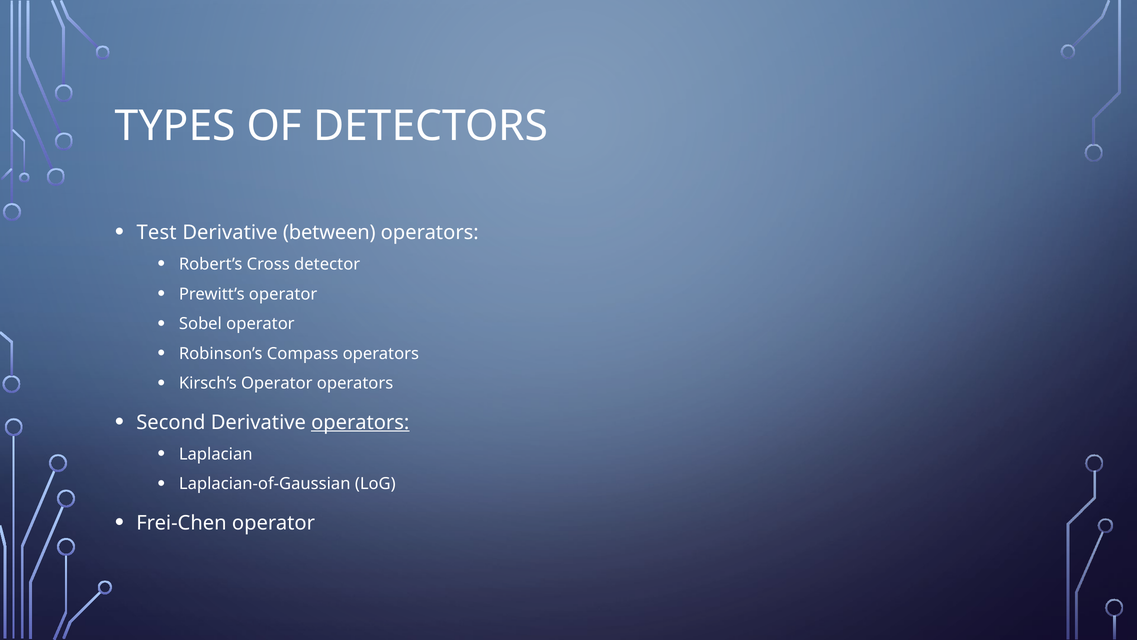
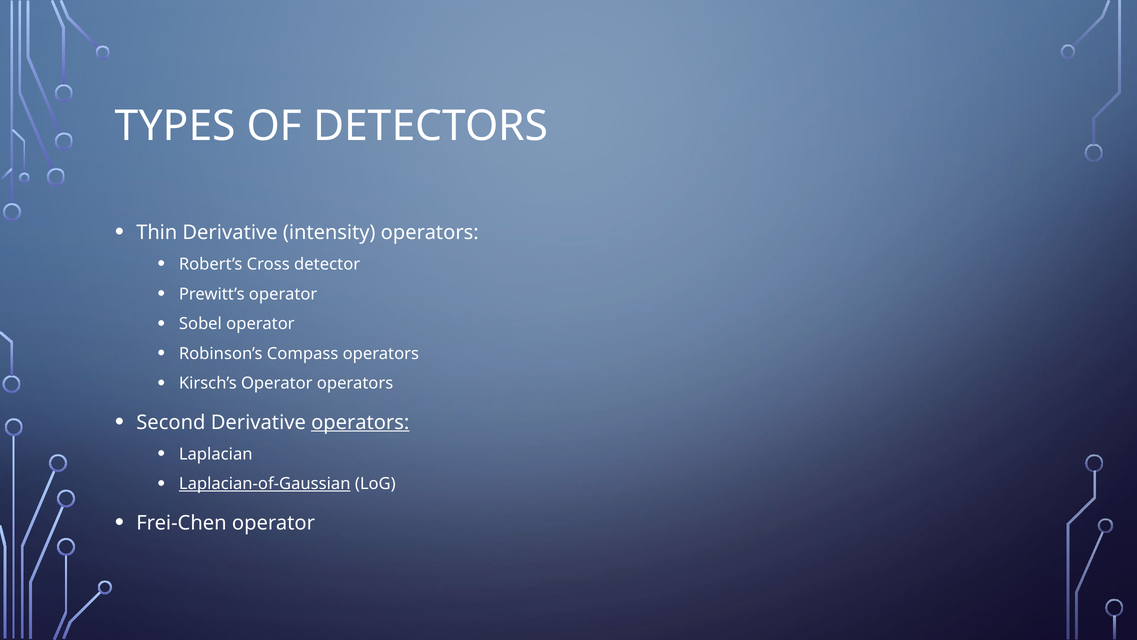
Test: Test -> Thin
between: between -> intensity
Laplacian-of-Gaussian underline: none -> present
